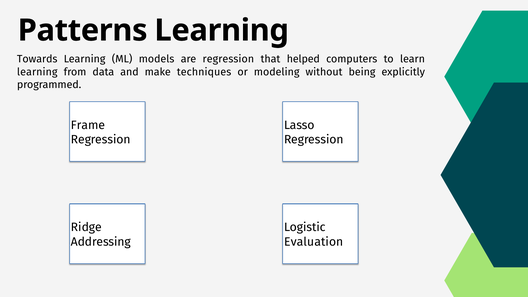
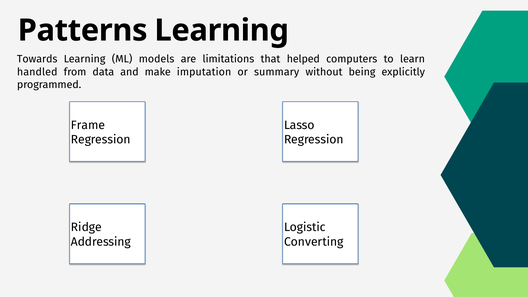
are regression: regression -> limitations
learning at (37, 72): learning -> handled
techniques: techniques -> imputation
modeling: modeling -> summary
Evaluation: Evaluation -> Converting
